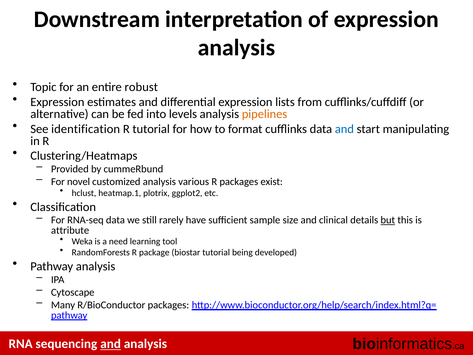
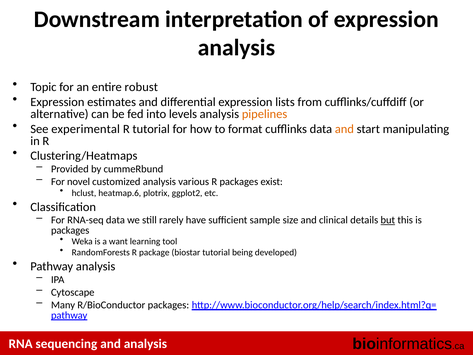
identification: identification -> experimental
and at (344, 129) colour: blue -> orange
heatmap.1: heatmap.1 -> heatmap.6
attribute at (70, 230): attribute -> packages
need: need -> want
and at (111, 344) underline: present -> none
